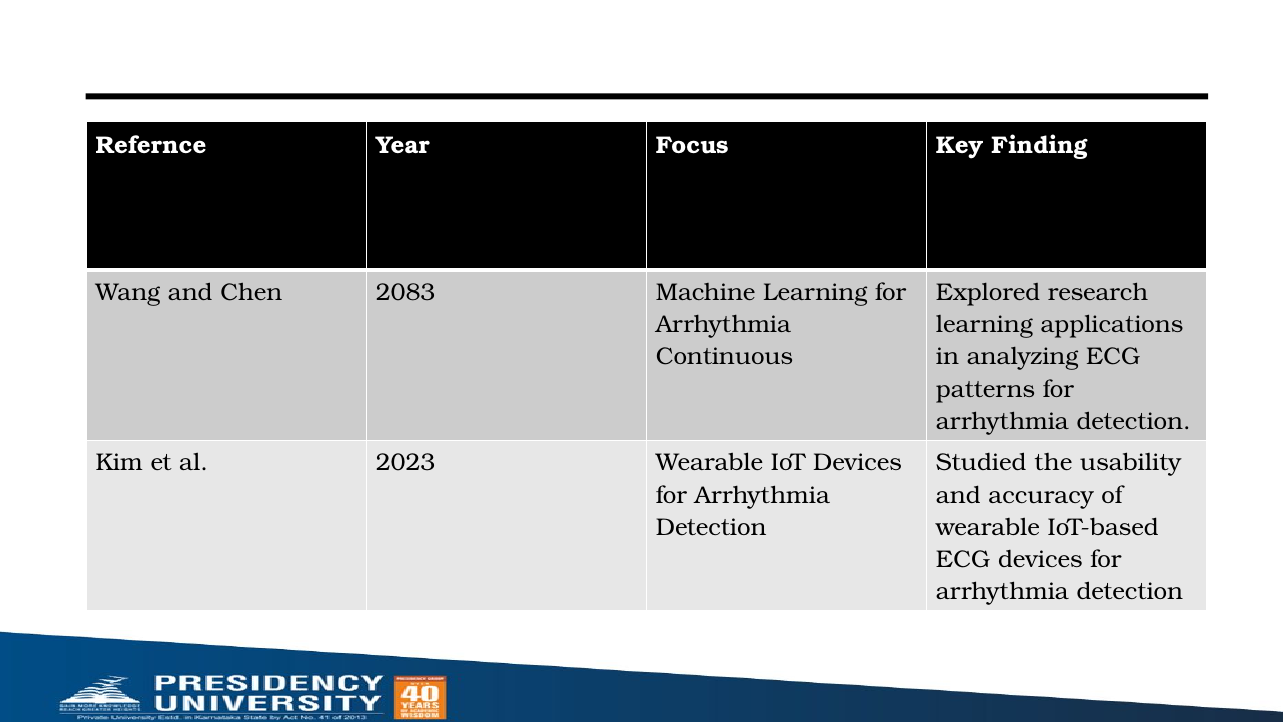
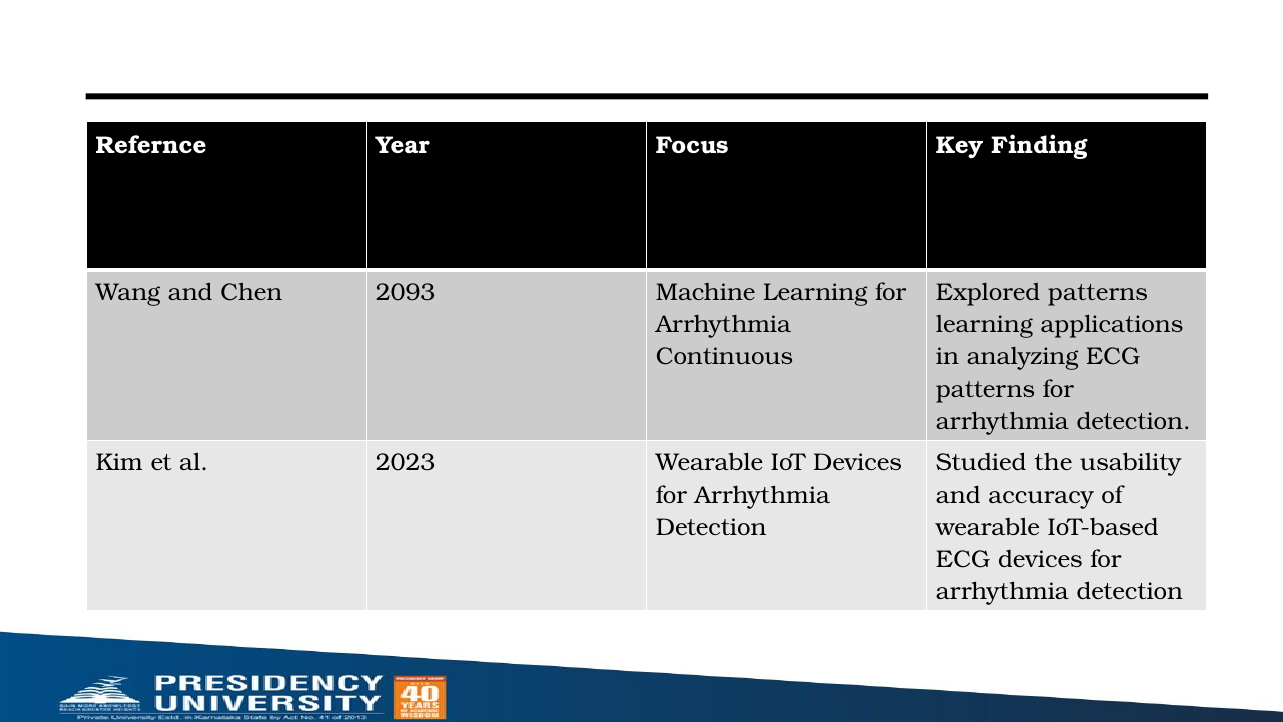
2083: 2083 -> 2093
Explored research: research -> patterns
